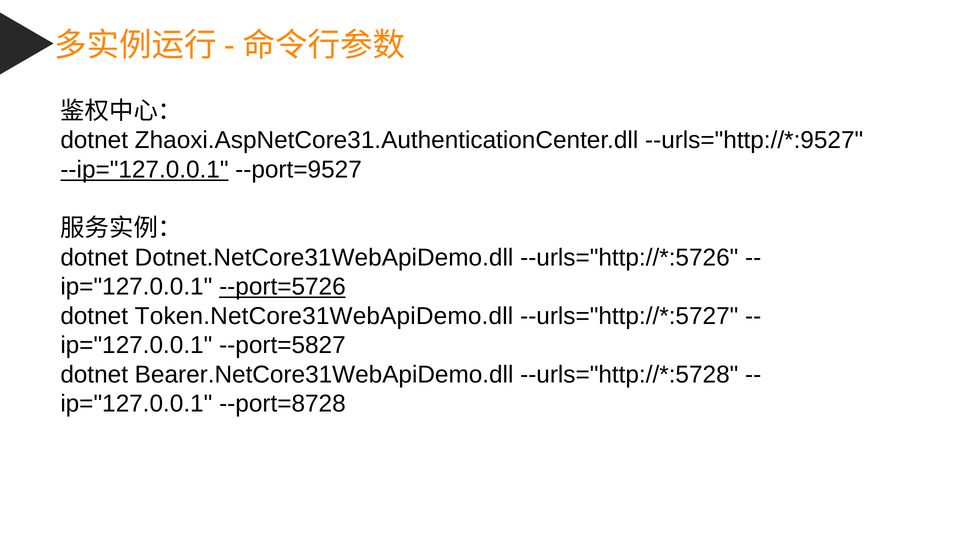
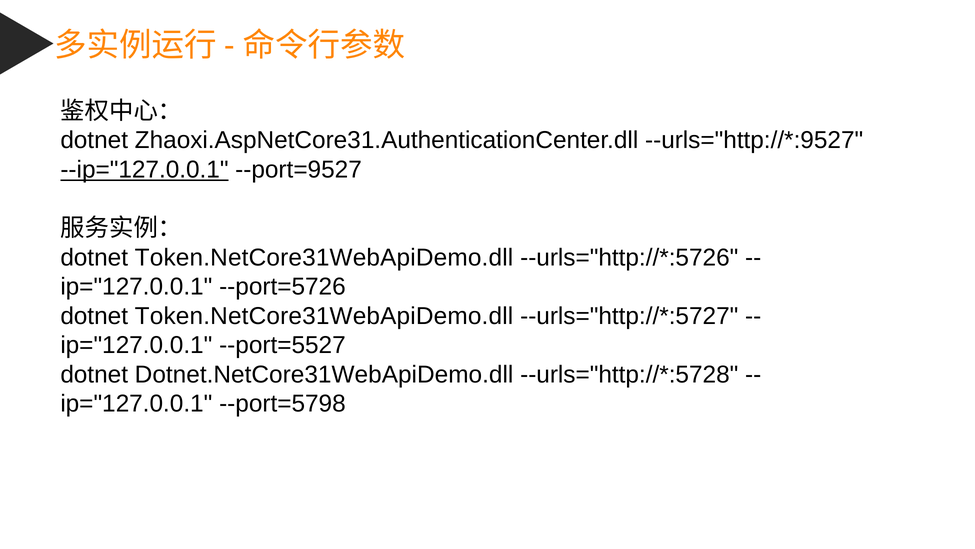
Dotnet.NetCore31WebApiDemo.dll at (324, 257): Dotnet.NetCore31WebApiDemo.dll -> Token.NetCore31WebApiDemo.dll
--port=5726 underline: present -> none
--port=5827: --port=5827 -> --port=5527
Bearer.NetCore31WebApiDemo.dll: Bearer.NetCore31WebApiDemo.dll -> Dotnet.NetCore31WebApiDemo.dll
--port=8728: --port=8728 -> --port=5798
